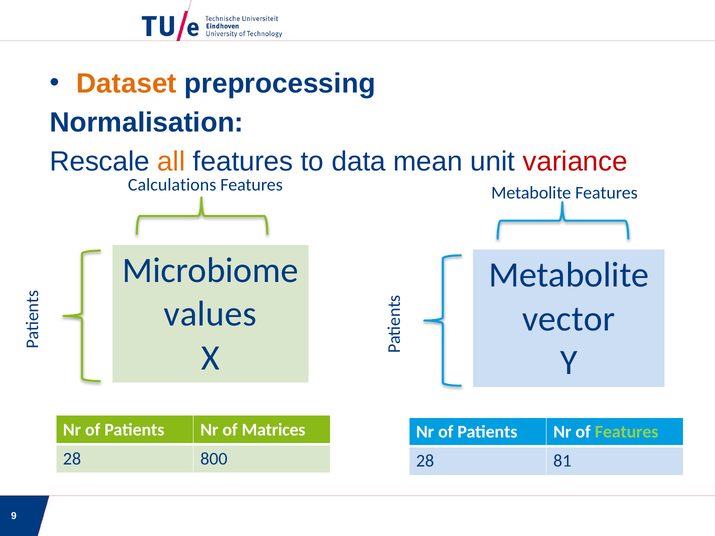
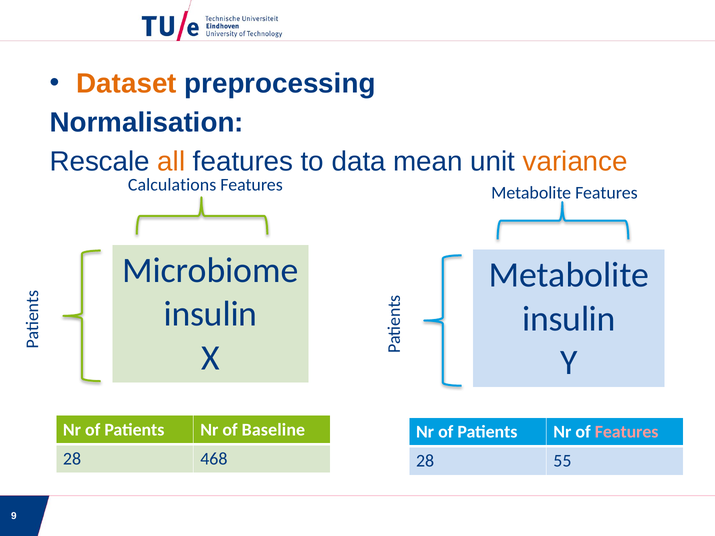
variance colour: red -> orange
values at (210, 314): values -> insulin
vector at (569, 319): vector -> insulin
Matrices: Matrices -> Baseline
Features at (627, 432) colour: light green -> pink
800: 800 -> 468
81: 81 -> 55
